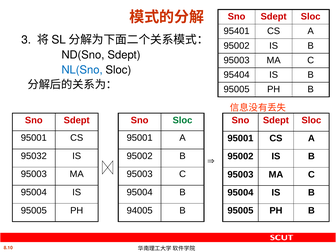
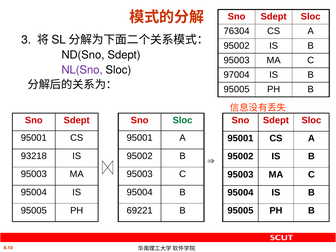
95401: 95401 -> 76304
NL(Sno colour: blue -> purple
95404: 95404 -> 97004
95032: 95032 -> 93218
94005: 94005 -> 69221
